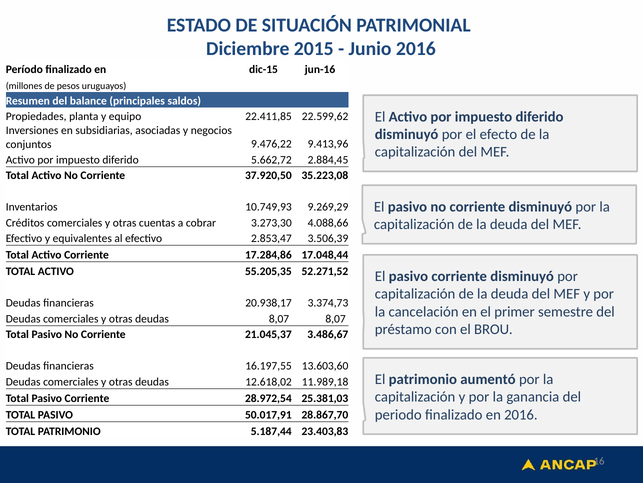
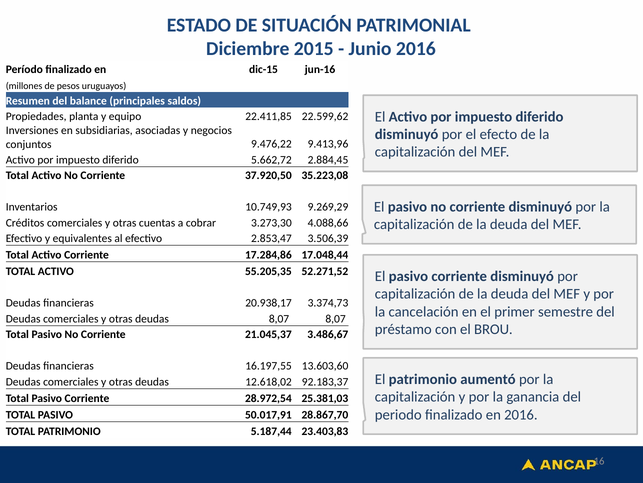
11.989,18: 11.989,18 -> 92.183,37
